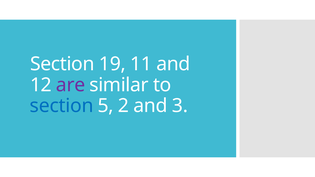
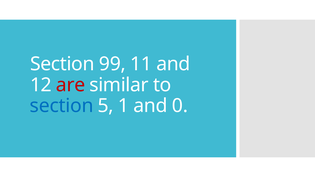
19: 19 -> 99
are colour: purple -> red
2: 2 -> 1
3: 3 -> 0
